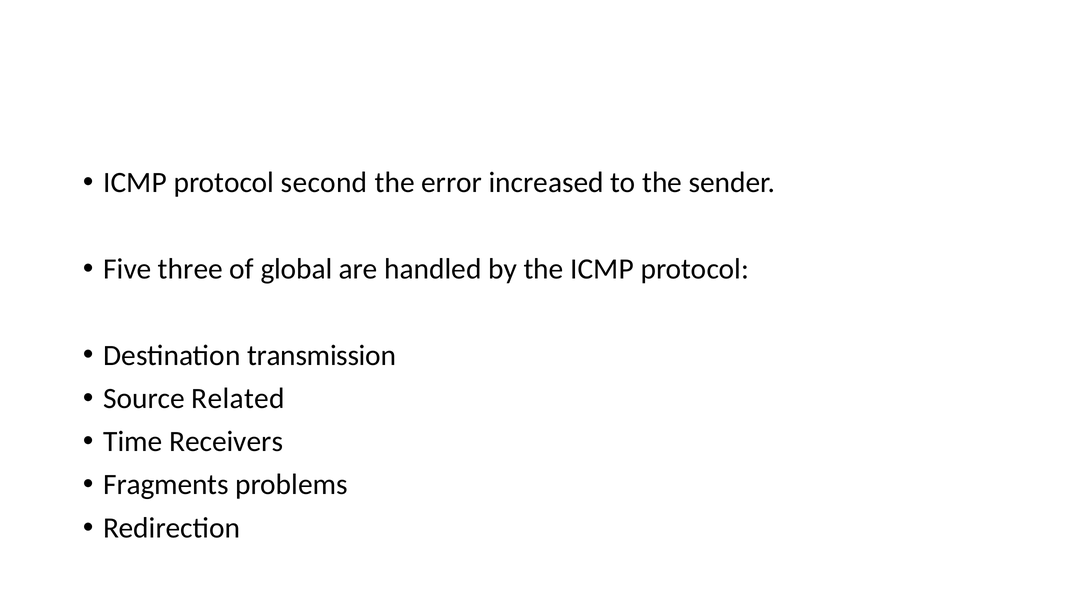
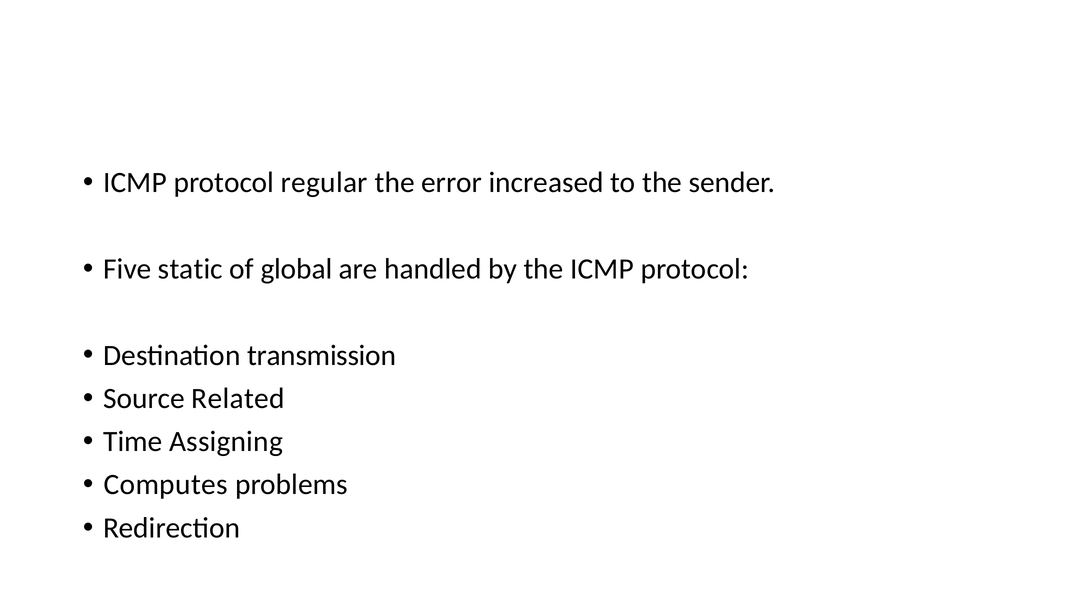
second: second -> regular
three: three -> static
Receivers: Receivers -> Assigning
Fragments: Fragments -> Computes
